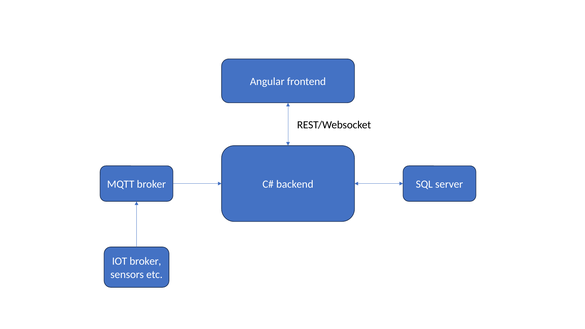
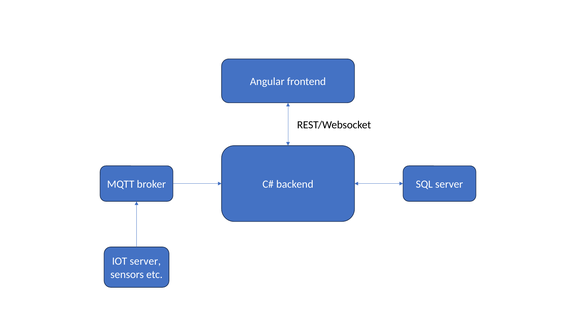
IOT broker: broker -> server
